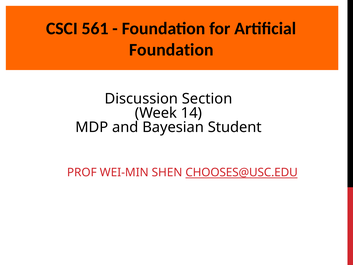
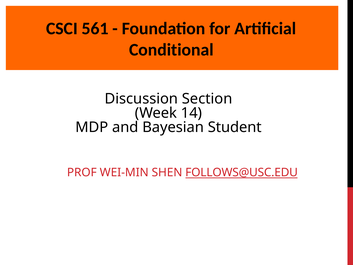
Foundation at (171, 50): Foundation -> Conditional
CHOOSES@USC.EDU: CHOOSES@USC.EDU -> FOLLOWS@USC.EDU
